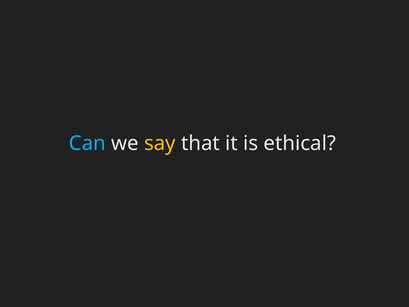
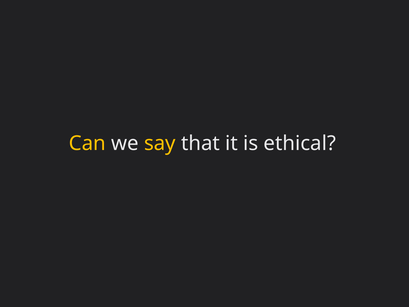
Can colour: light blue -> yellow
